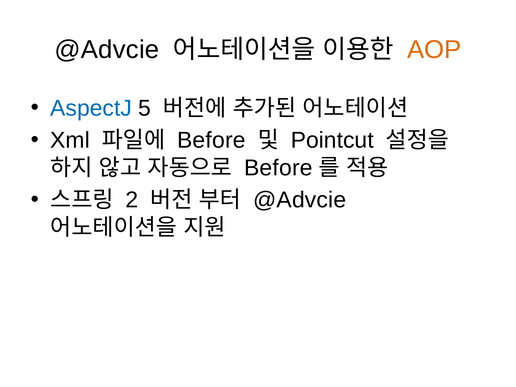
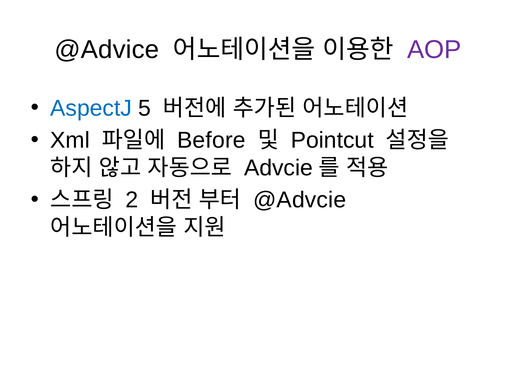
@Advcie at (107, 50): @Advcie -> @Advice
AOP colour: orange -> purple
Before at (278, 168): Before -> Advcie
